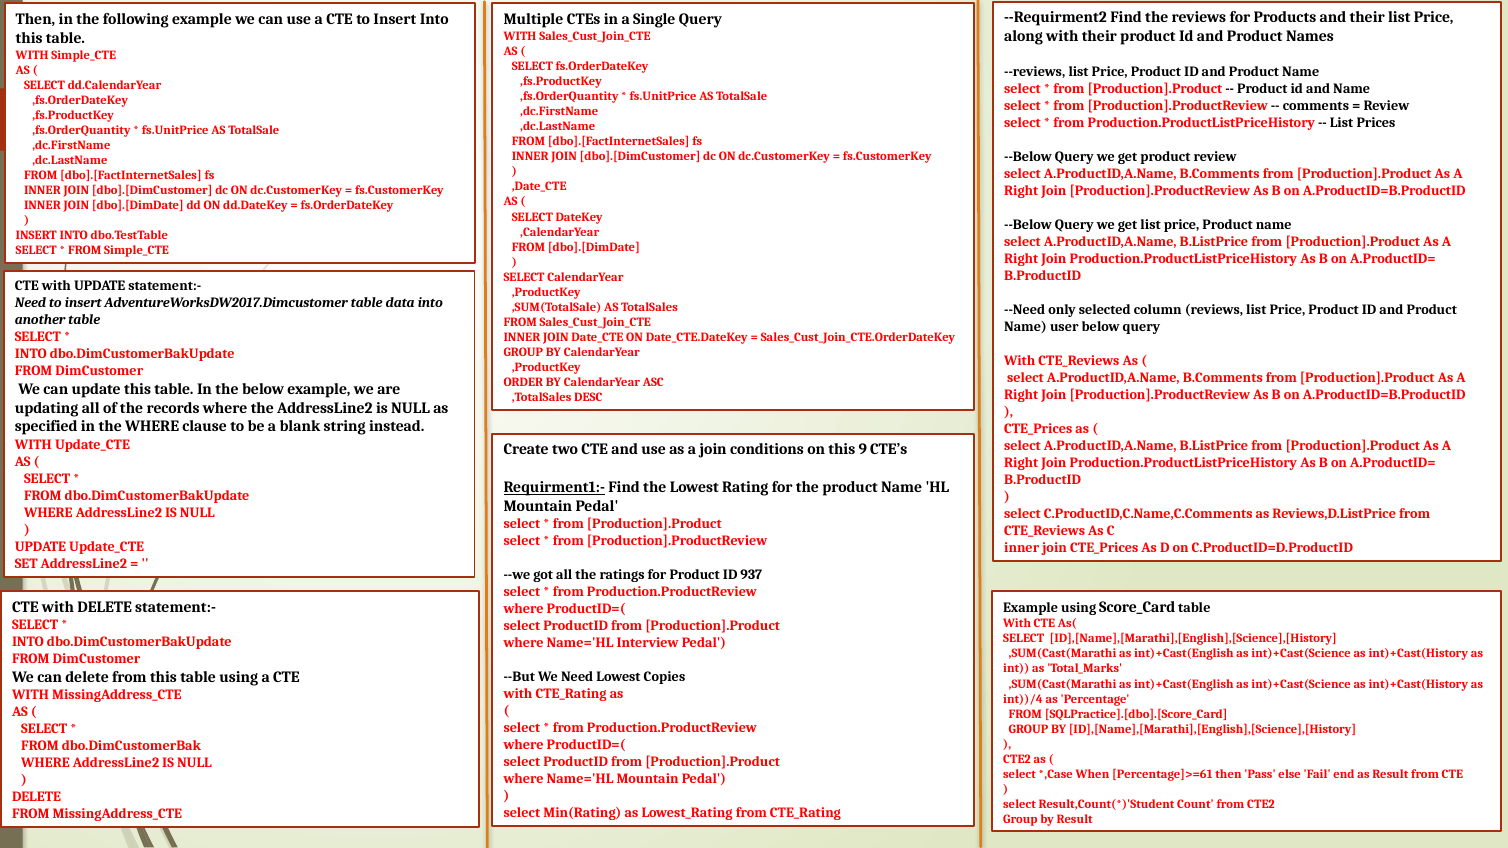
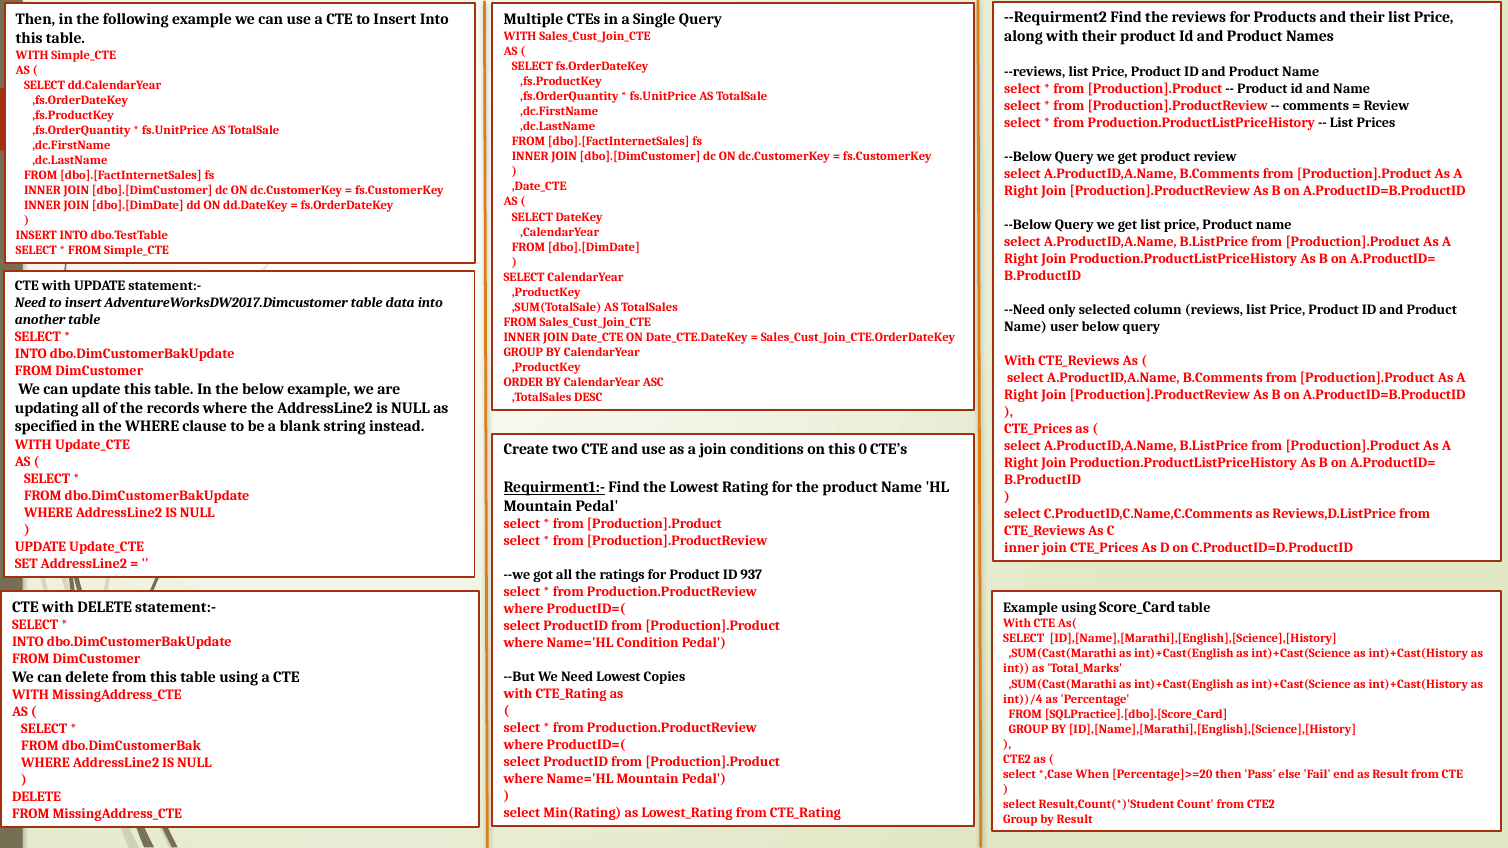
9: 9 -> 0
Interview: Interview -> Condition
Percentage]>=61: Percentage]>=61 -> Percentage]>=20
